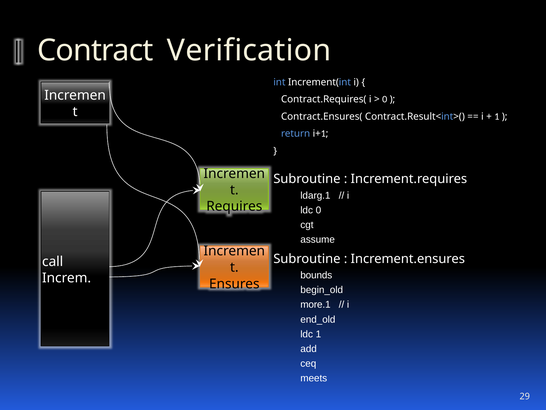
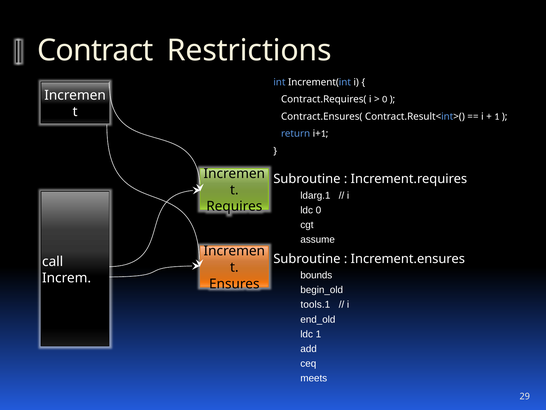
Verification: Verification -> Restrictions
more.1: more.1 -> tools.1
